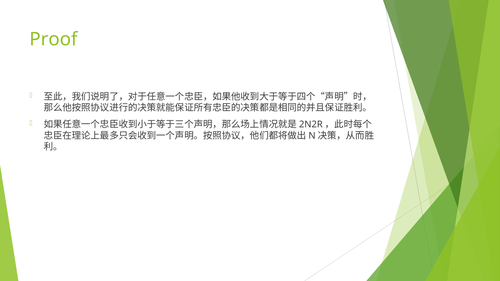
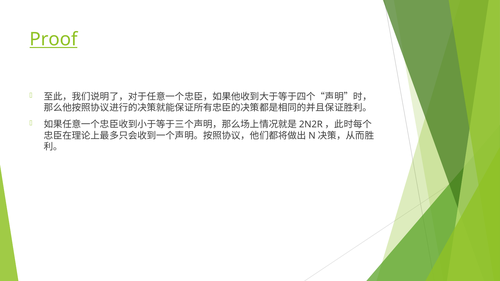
Proof underline: none -> present
